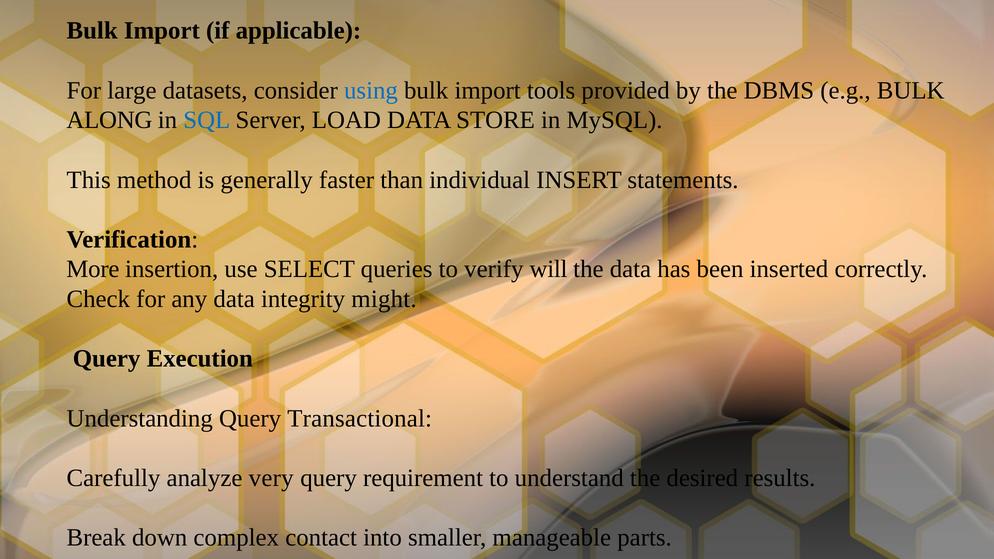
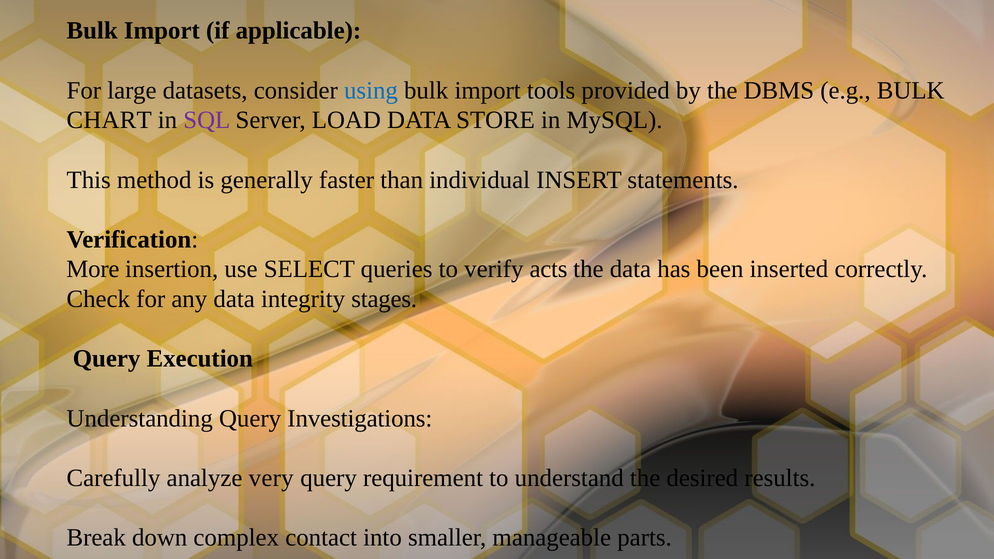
ALONG: ALONG -> CHART
SQL colour: blue -> purple
will: will -> acts
might: might -> stages
Transactional: Transactional -> Investigations
